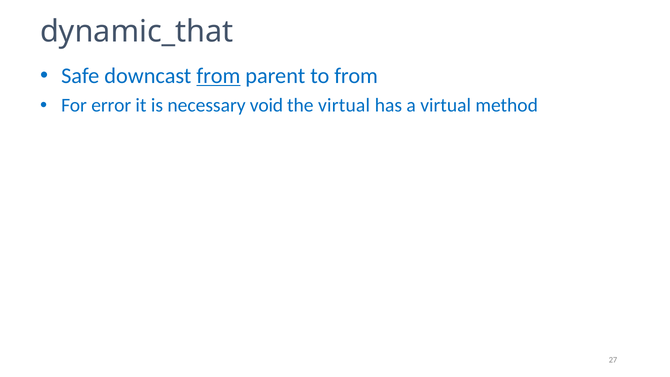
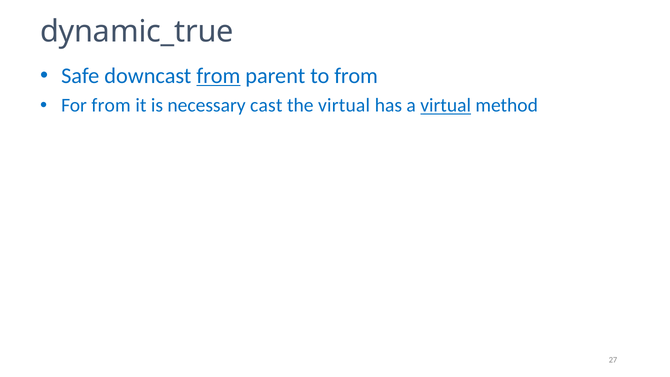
dynamic_that: dynamic_that -> dynamic_true
For error: error -> from
void: void -> cast
virtual at (446, 105) underline: none -> present
